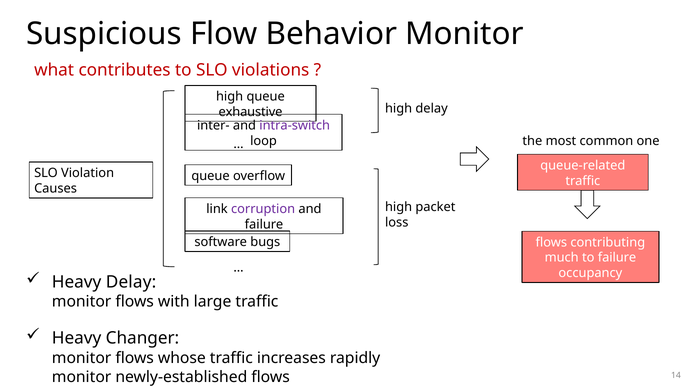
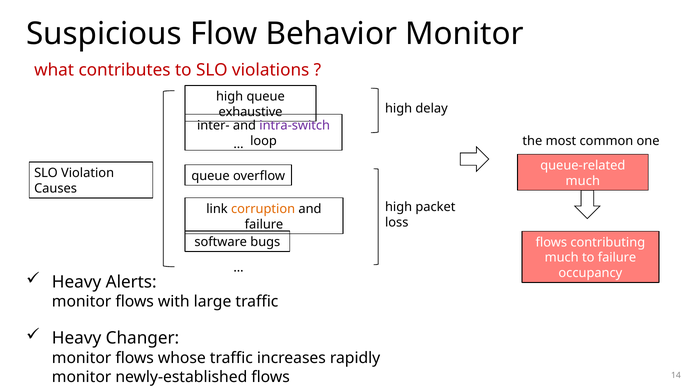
traffic at (583, 181): traffic -> much
corruption colour: purple -> orange
Heavy Delay: Delay -> Alerts
